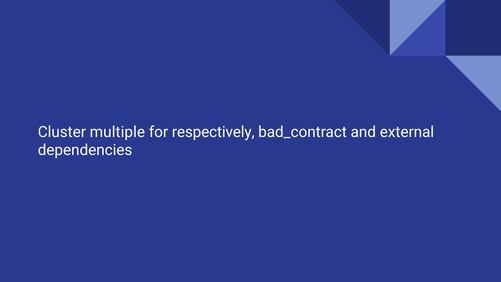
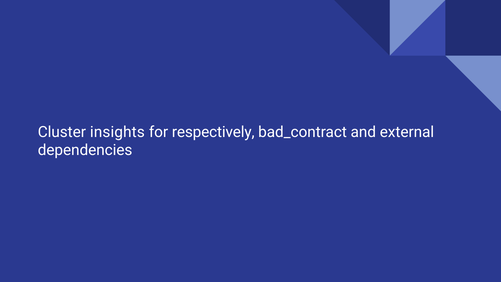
multiple: multiple -> insights
